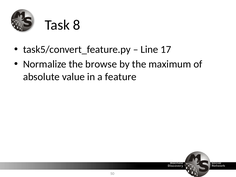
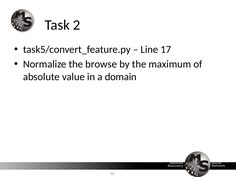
8: 8 -> 2
feature: feature -> domain
